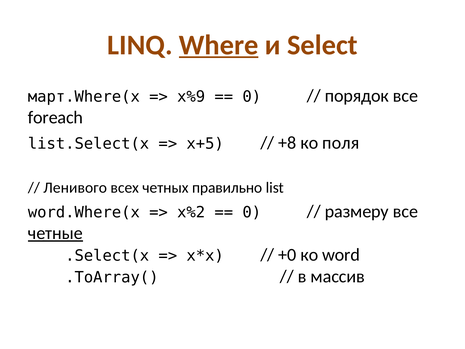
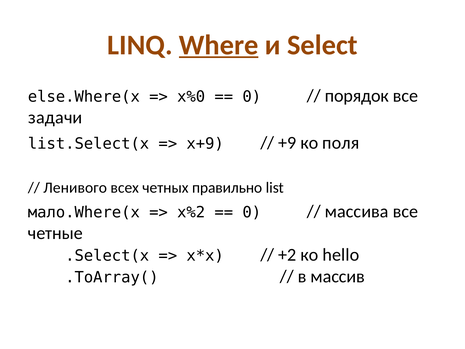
март.Where(x: март.Where(x -> else.Where(x
x%9: x%9 -> x%0
foreach: foreach -> задачи
x+5: x+5 -> x+9
+8: +8 -> +9
word.Where(x: word.Where(x -> мало.Where(x
размеру: размеру -> массива
четные underline: present -> none
+0: +0 -> +2
word: word -> hello
